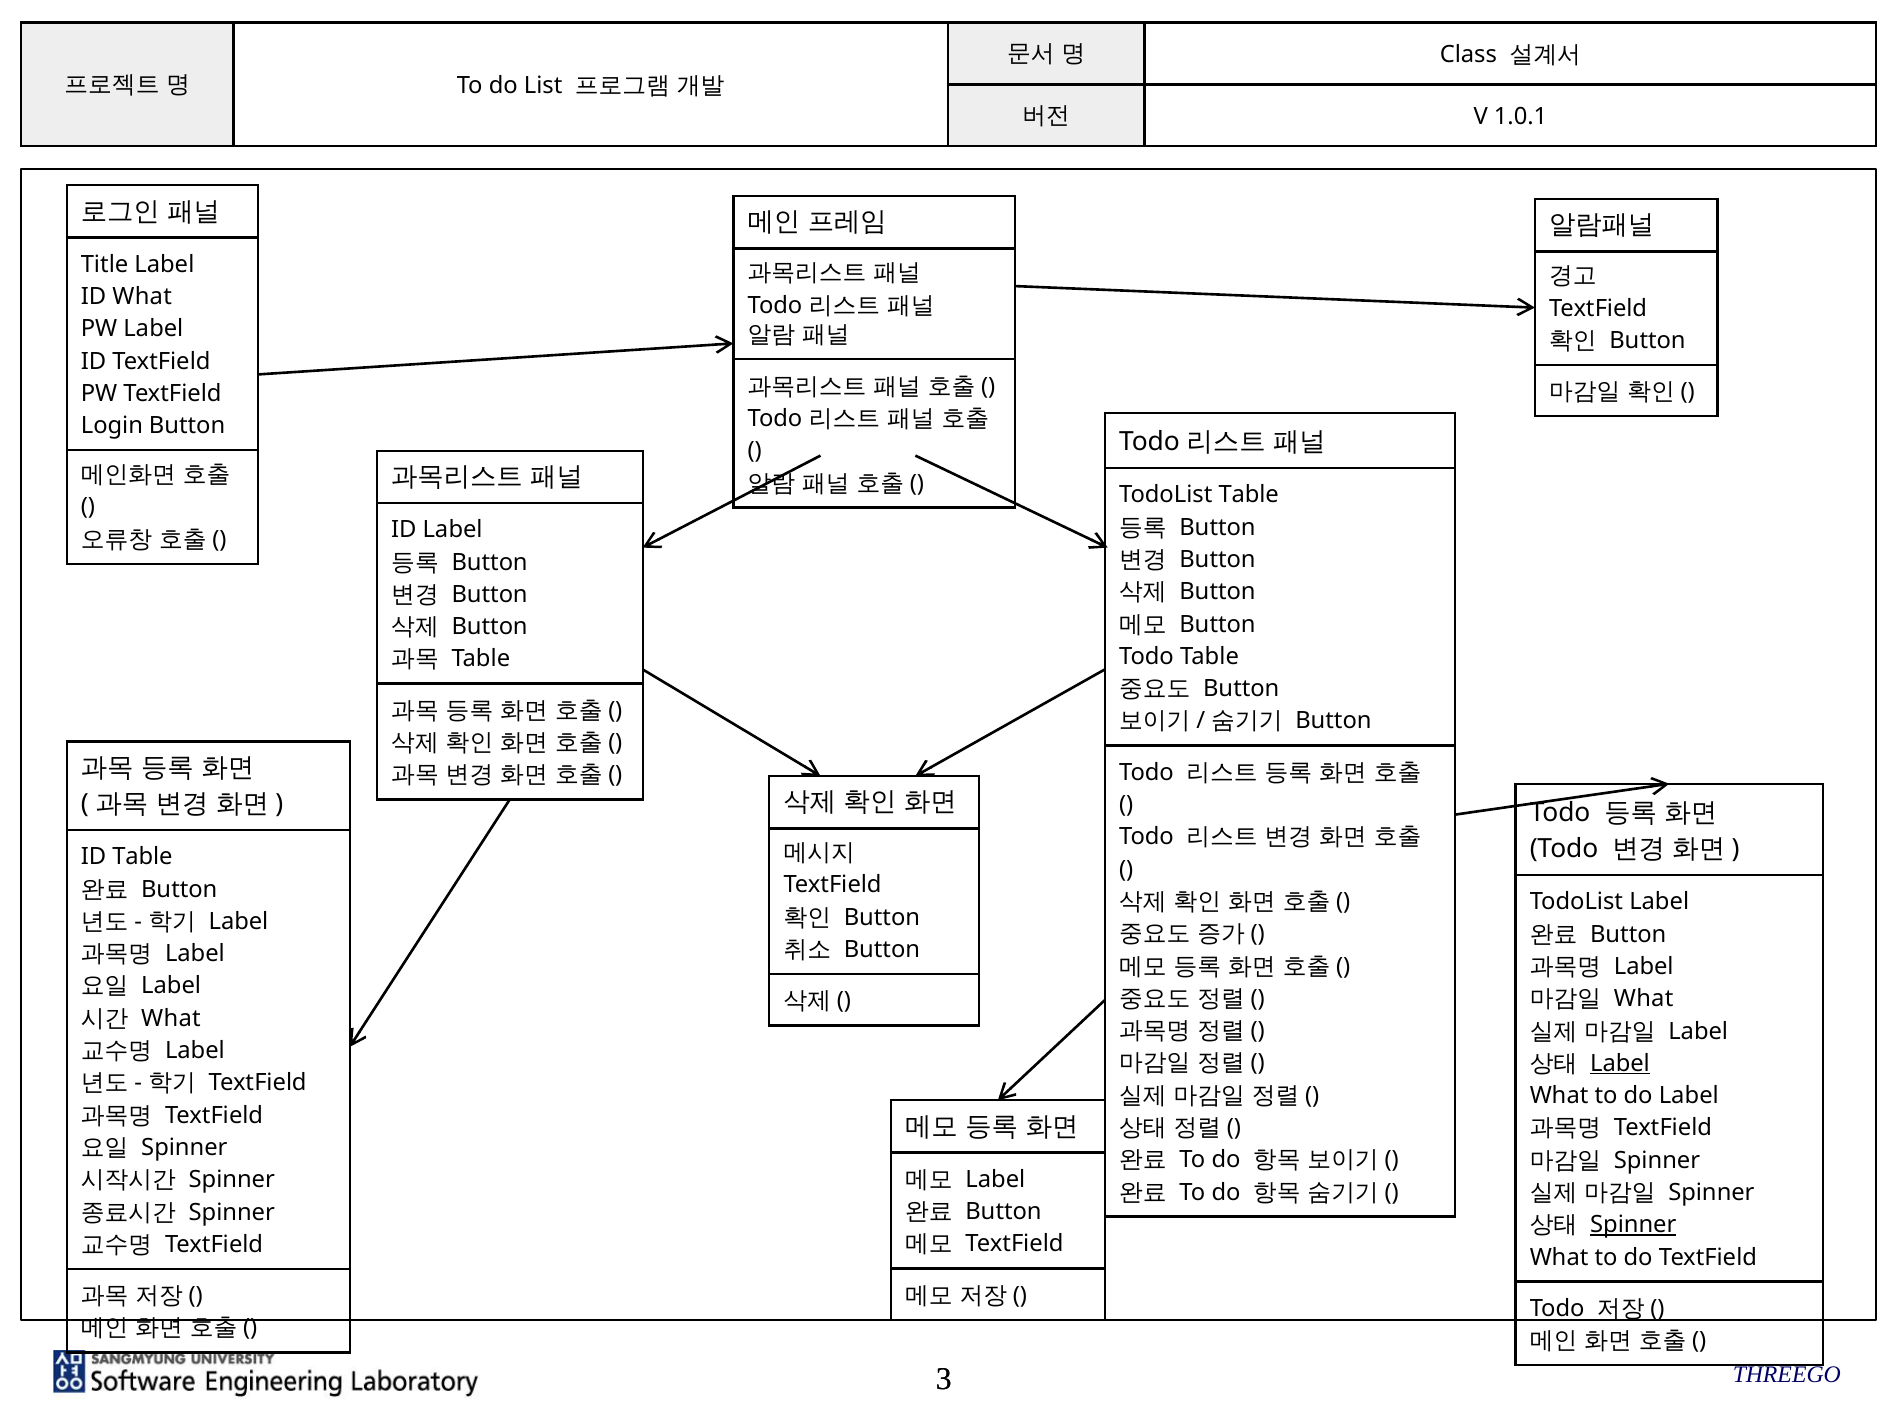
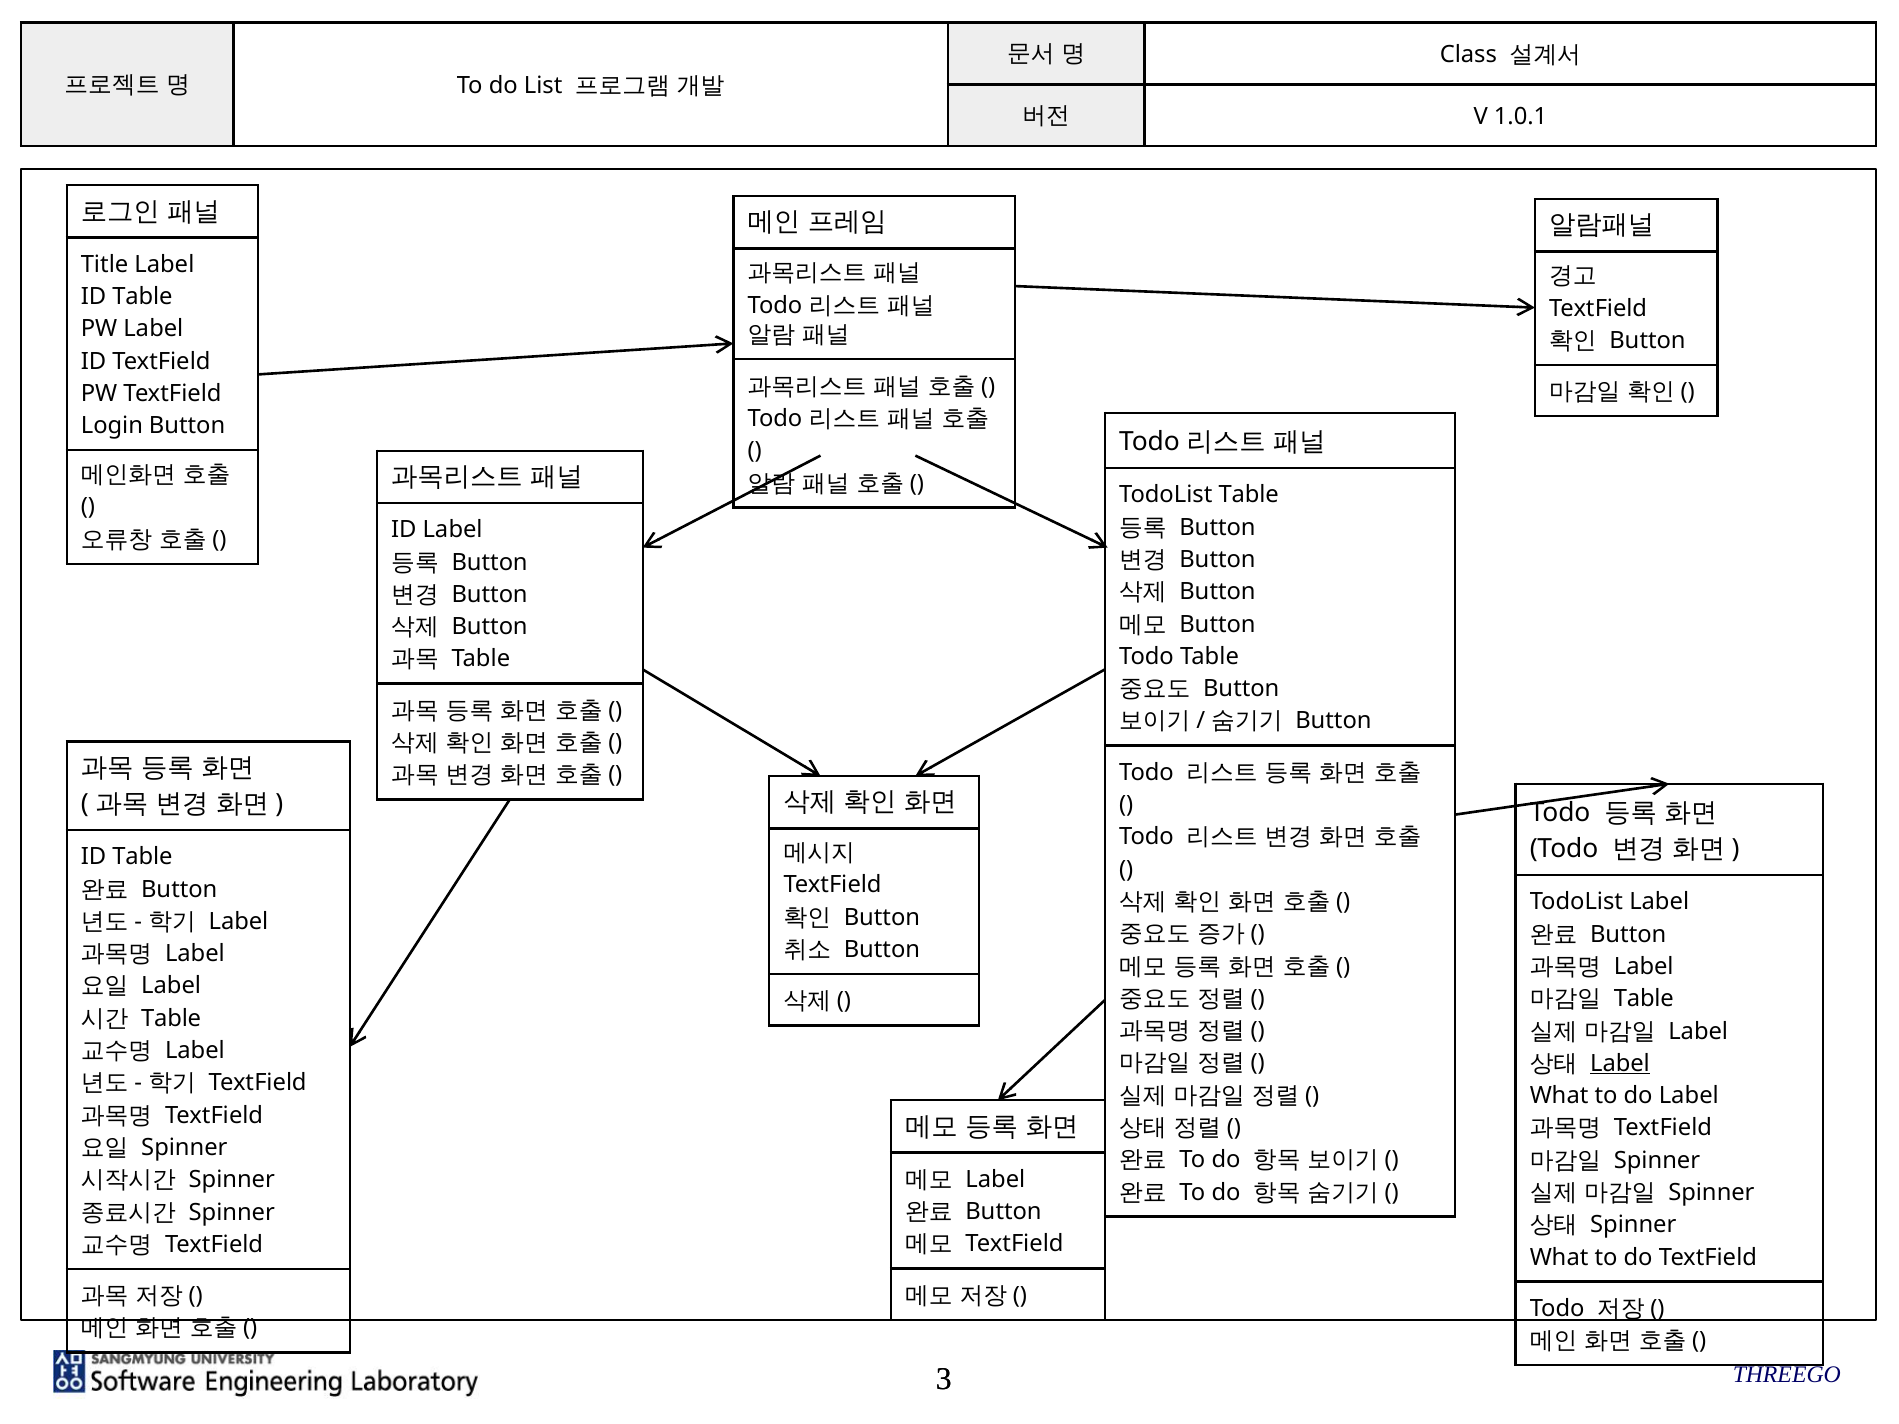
What at (142, 297): What -> Table
What at (1644, 999): What -> Table
What at (171, 1019): What -> Table
Spinner at (1633, 1225) underline: present -> none
